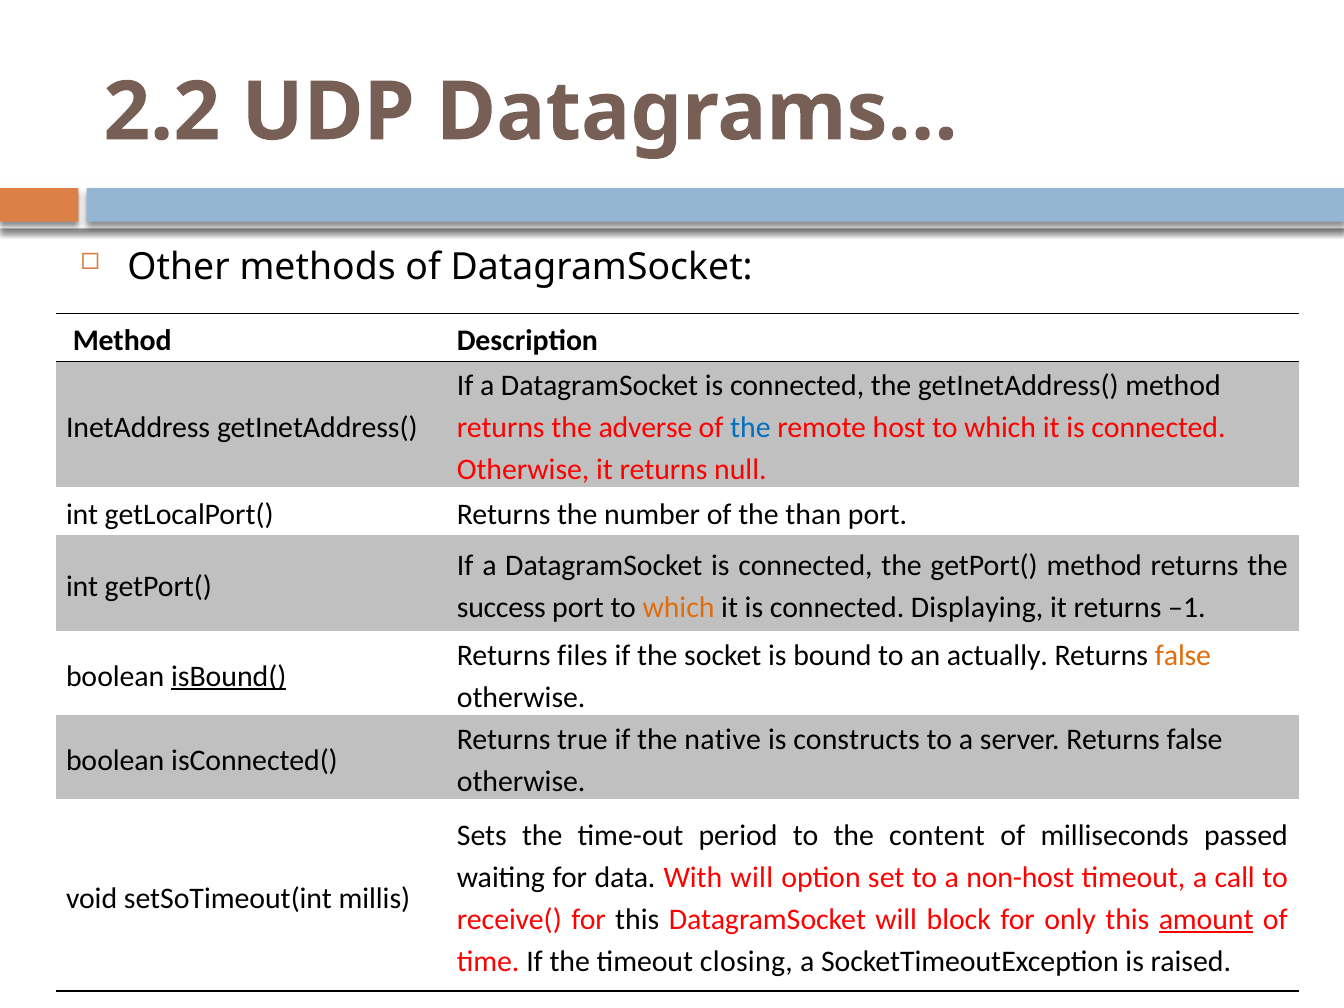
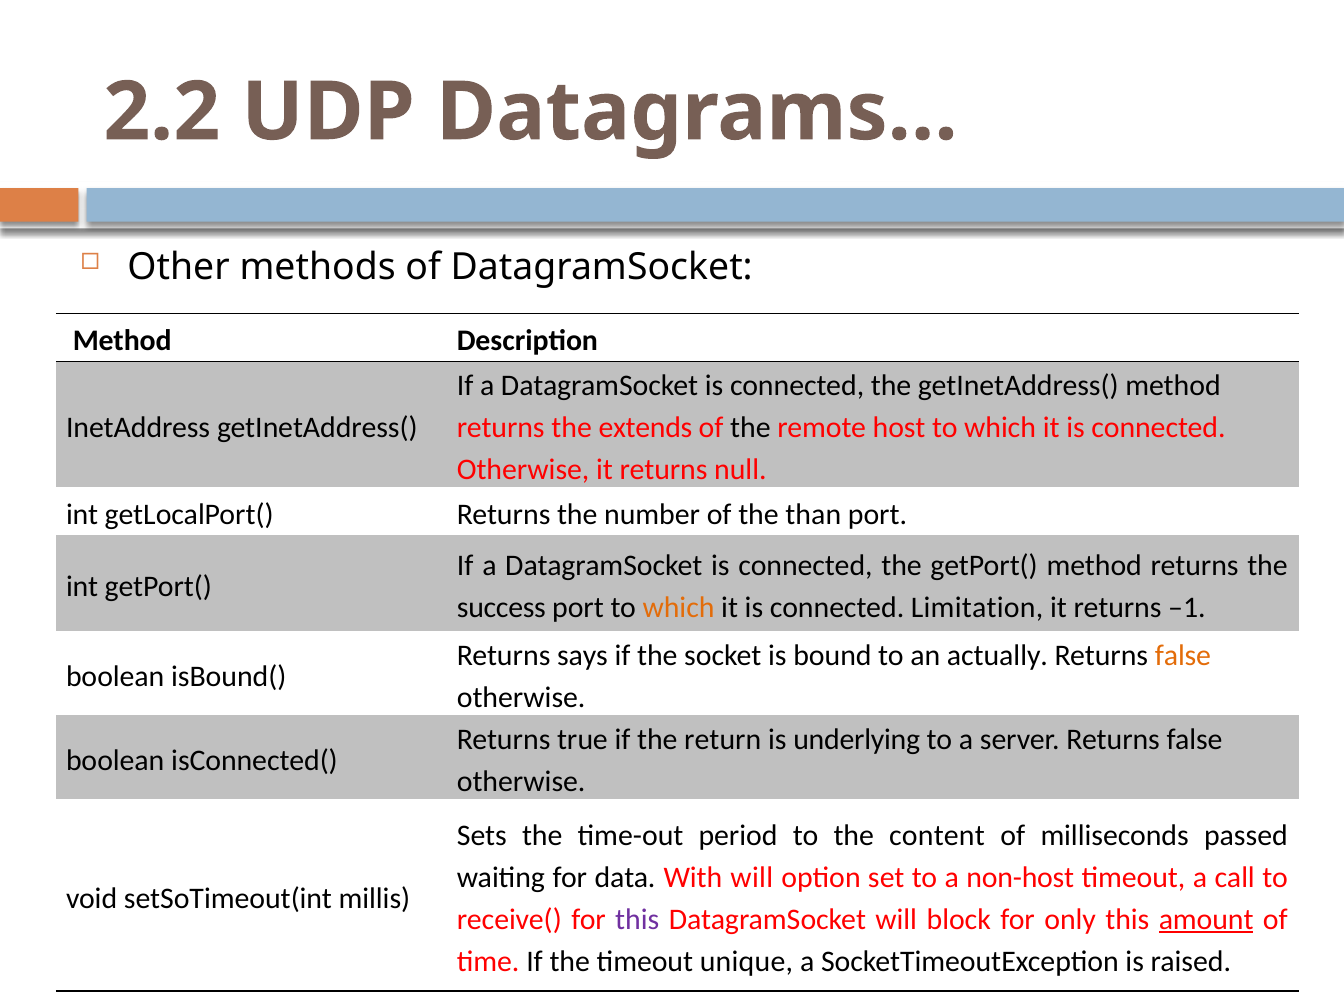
adverse: adverse -> extends
the at (750, 428) colour: blue -> black
Displaying: Displaying -> Limitation
files: files -> says
isBound( underline: present -> none
native: native -> return
constructs: constructs -> underlying
this at (637, 919) colour: black -> purple
closing: closing -> unique
